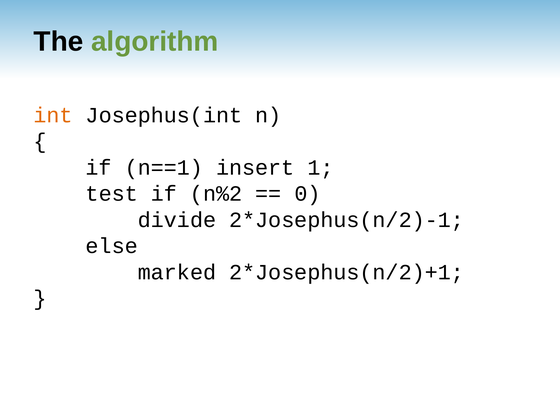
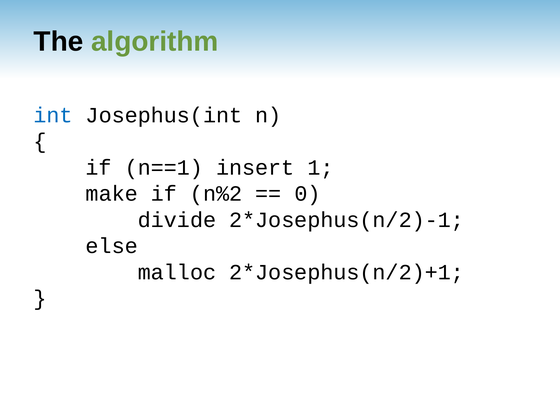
int colour: orange -> blue
test: test -> make
marked: marked -> malloc
